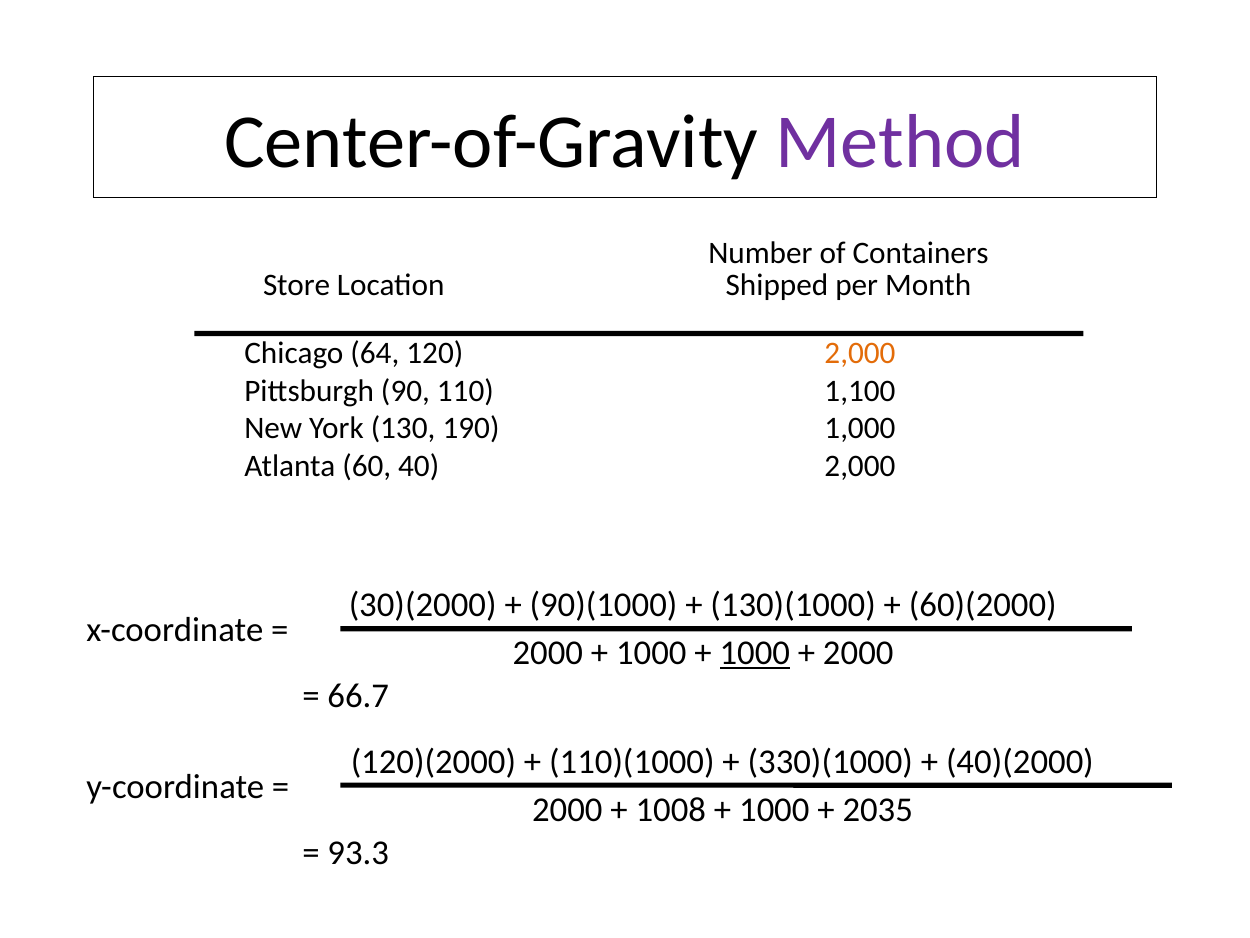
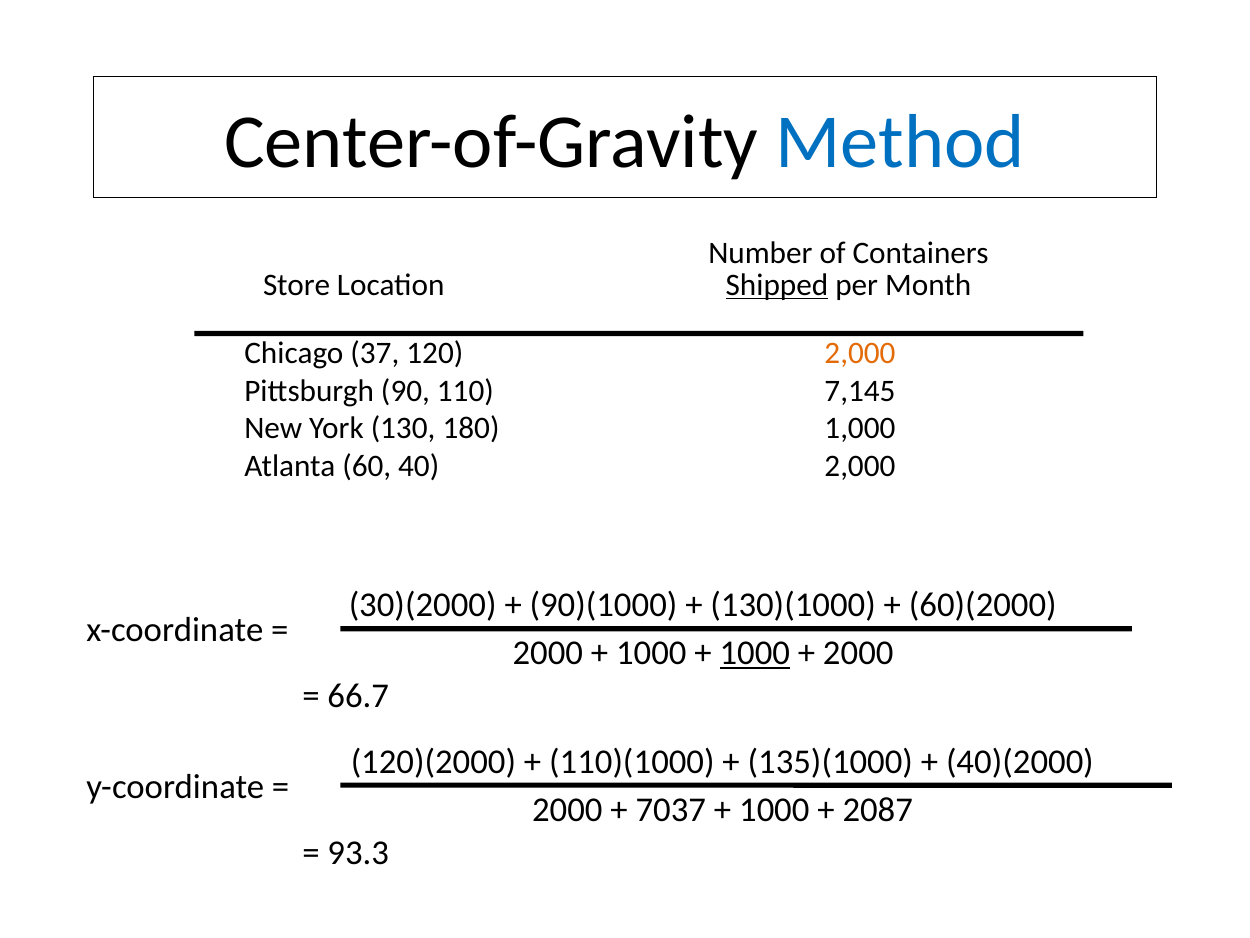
Method colour: purple -> blue
Shipped underline: none -> present
64: 64 -> 37
1,100: 1,100 -> 7,145
190: 190 -> 180
330)(1000: 330)(1000 -> 135)(1000
1008: 1008 -> 7037
2035: 2035 -> 2087
